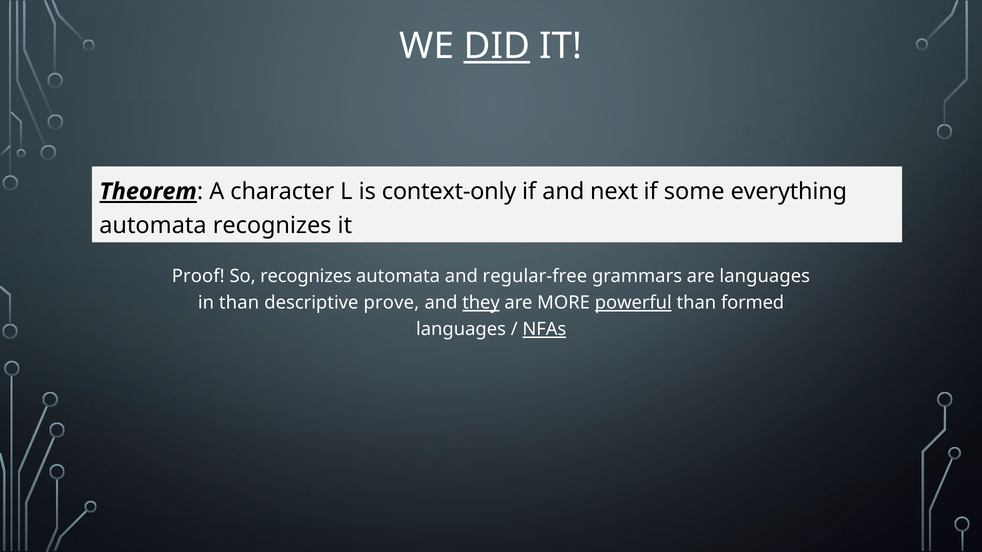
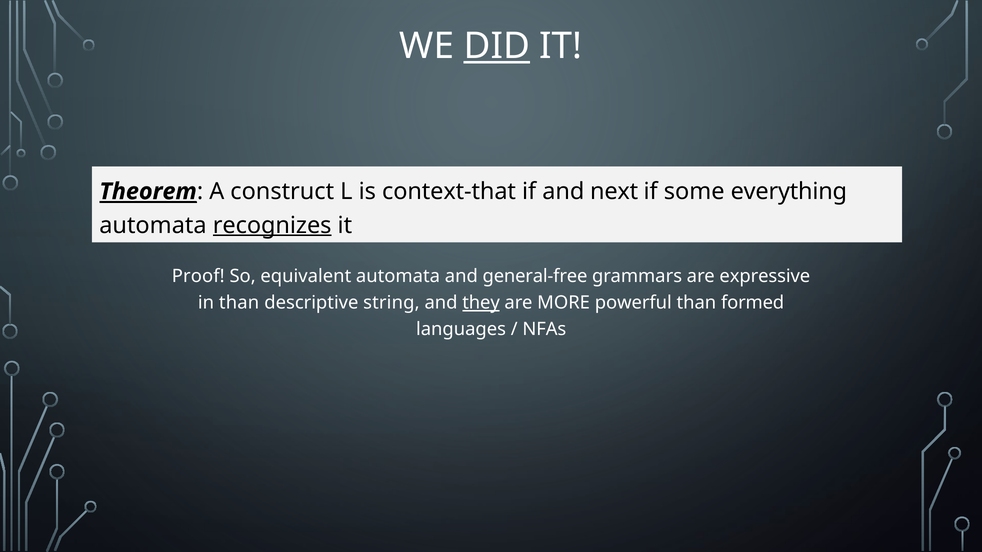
character: character -> construct
context-only: context-only -> context-that
recognizes at (272, 225) underline: none -> present
So recognizes: recognizes -> equivalent
regular-free: regular-free -> general-free
are languages: languages -> expressive
prove: prove -> string
powerful underline: present -> none
NFAs underline: present -> none
